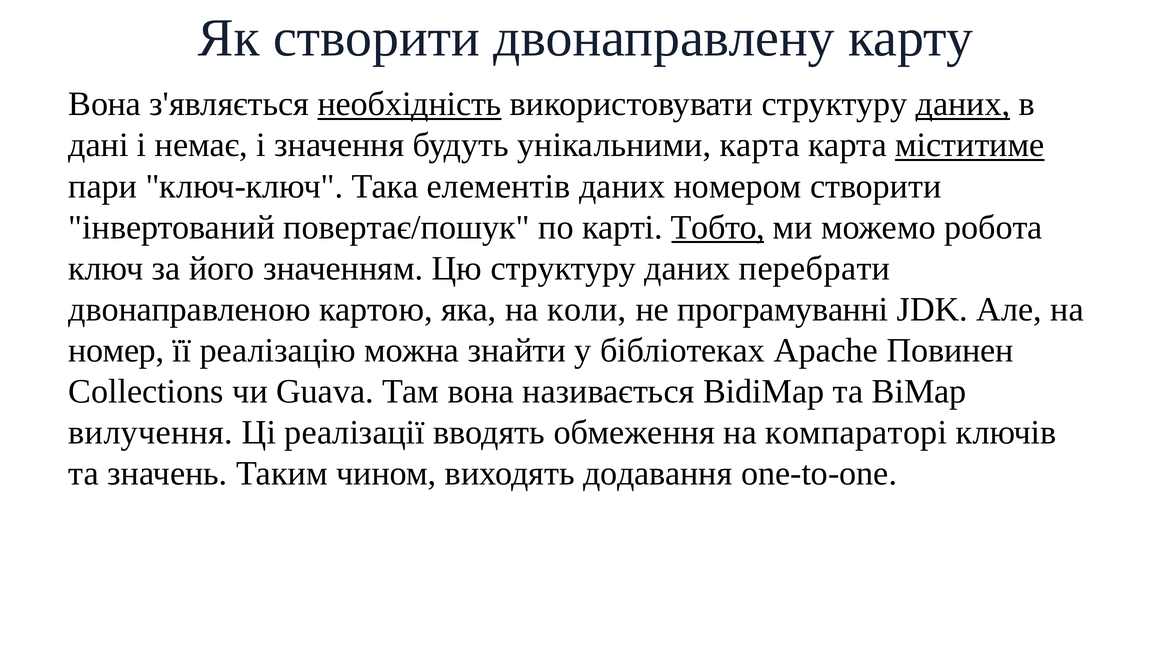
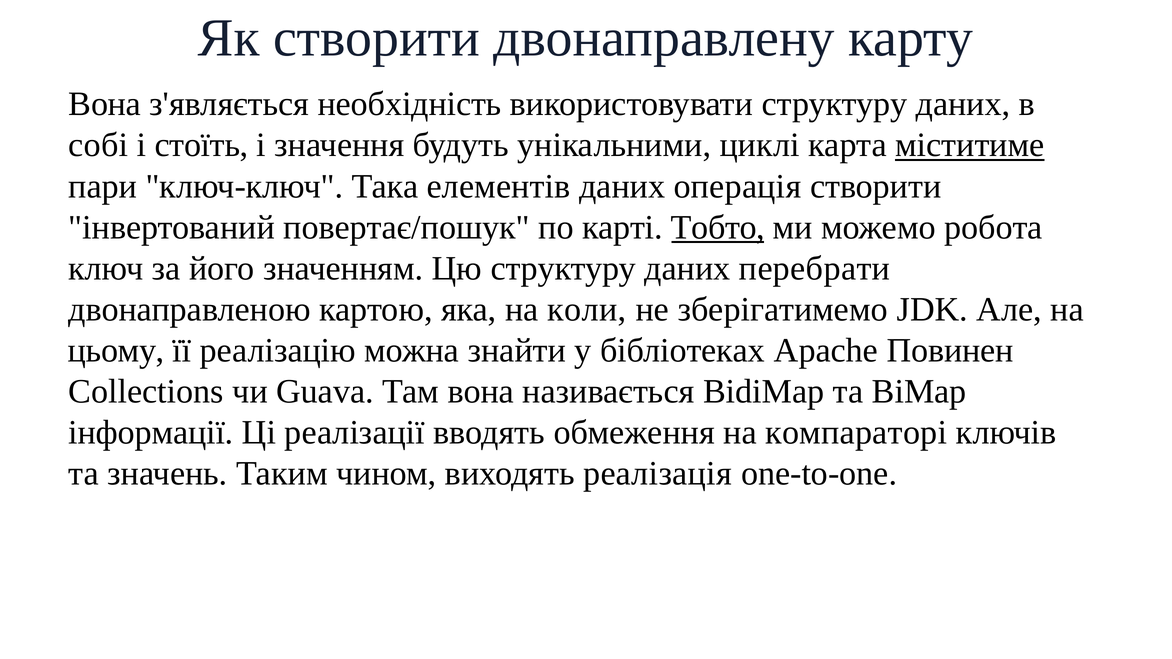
необхідність underline: present -> none
даних at (963, 104) underline: present -> none
дані: дані -> собі
немає: немає -> стоїть
унікальними карта: карта -> циклі
номером: номером -> операція
програмуванні: програмуванні -> зберігатимемо
номер: номер -> цьому
вилучення: вилучення -> інформації
додавання: додавання -> реалізація
